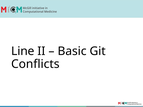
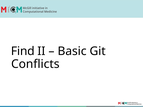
Line: Line -> Find
